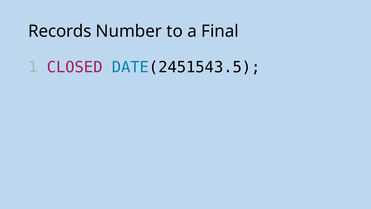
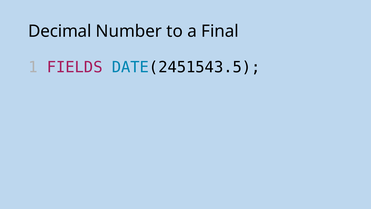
Records: Records -> Decimal
CLOSED: CLOSED -> FIELDS
